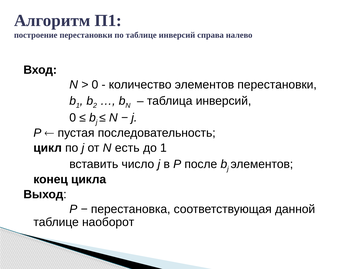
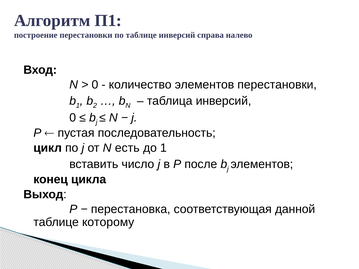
наоборот: наоборот -> которому
